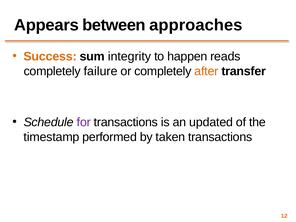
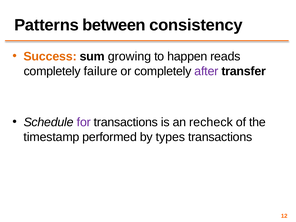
Appears: Appears -> Patterns
approaches: approaches -> consistency
integrity: integrity -> growing
after colour: orange -> purple
updated: updated -> recheck
taken: taken -> types
